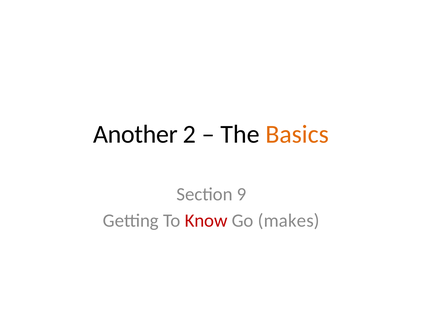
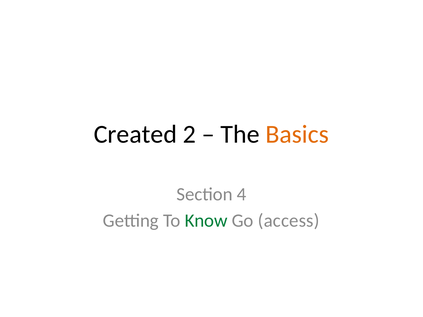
Another: Another -> Created
9: 9 -> 4
Know colour: red -> green
makes: makes -> access
